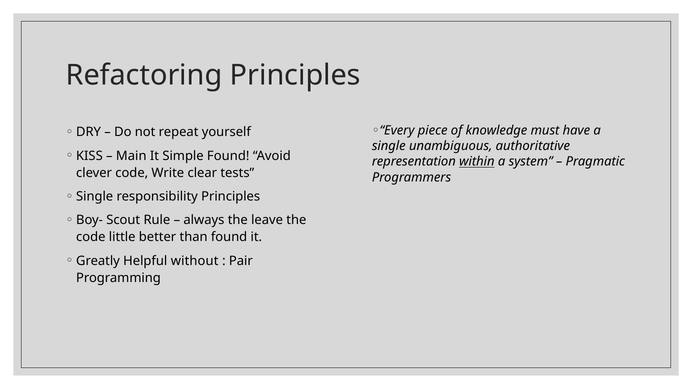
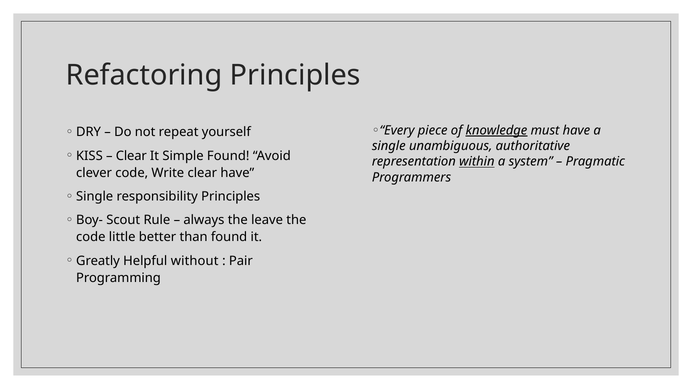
knowledge underline: none -> present
Main at (131, 156): Main -> Clear
clear tests: tests -> have
